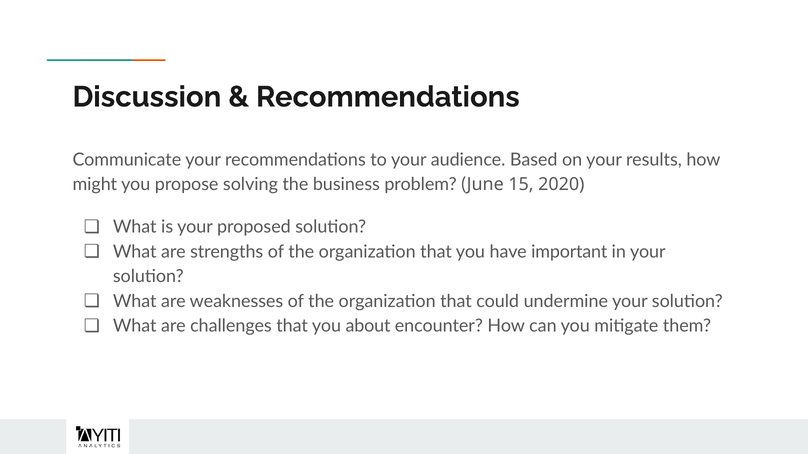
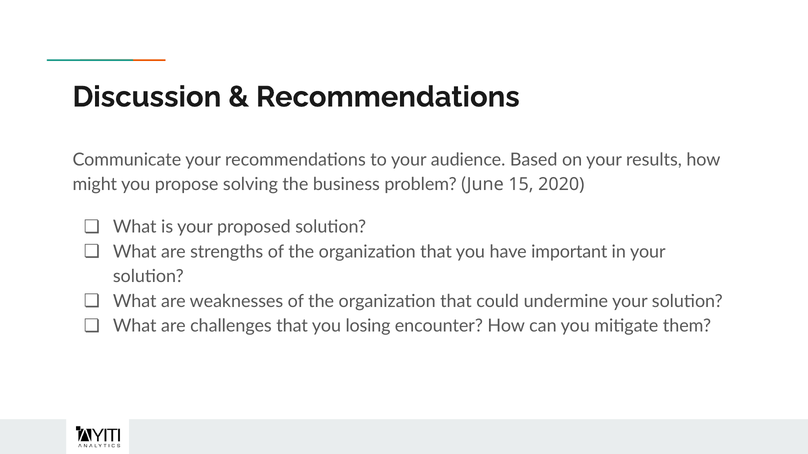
about: about -> losing
